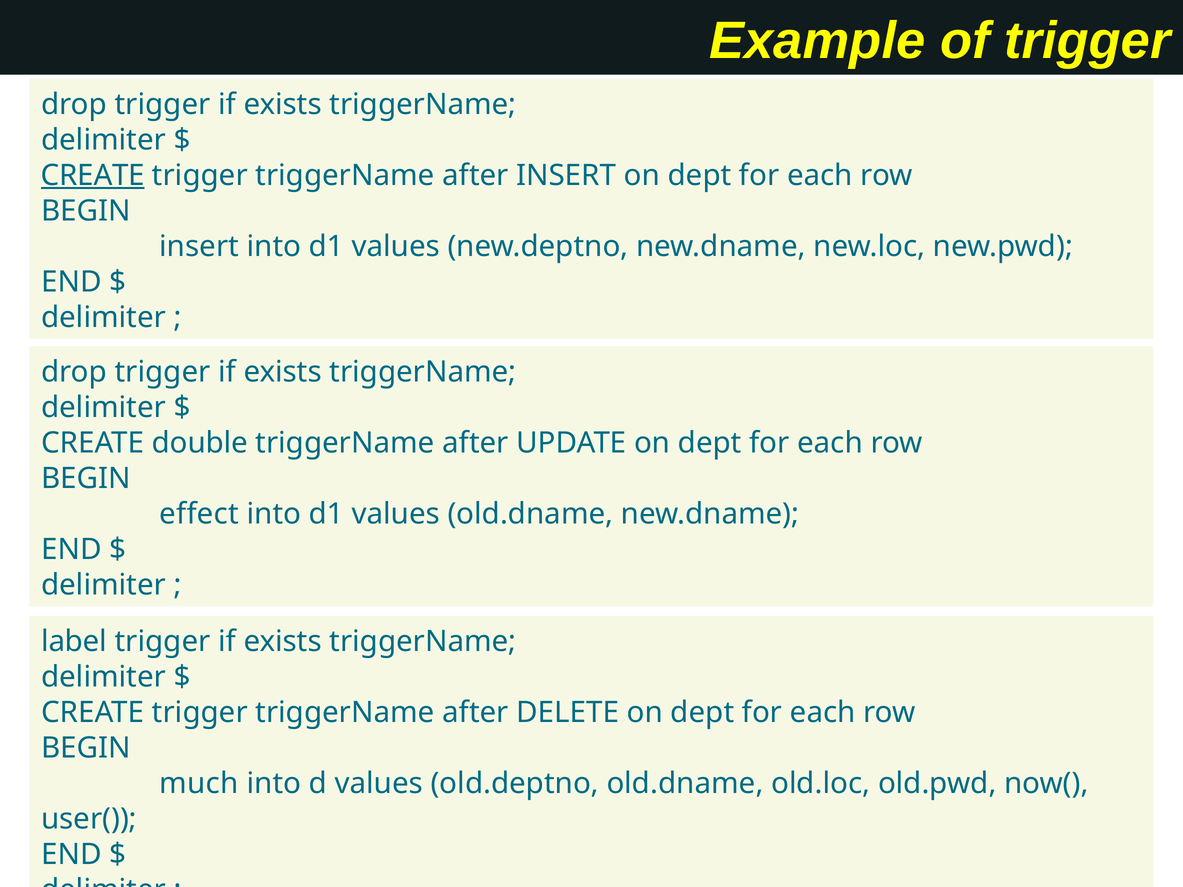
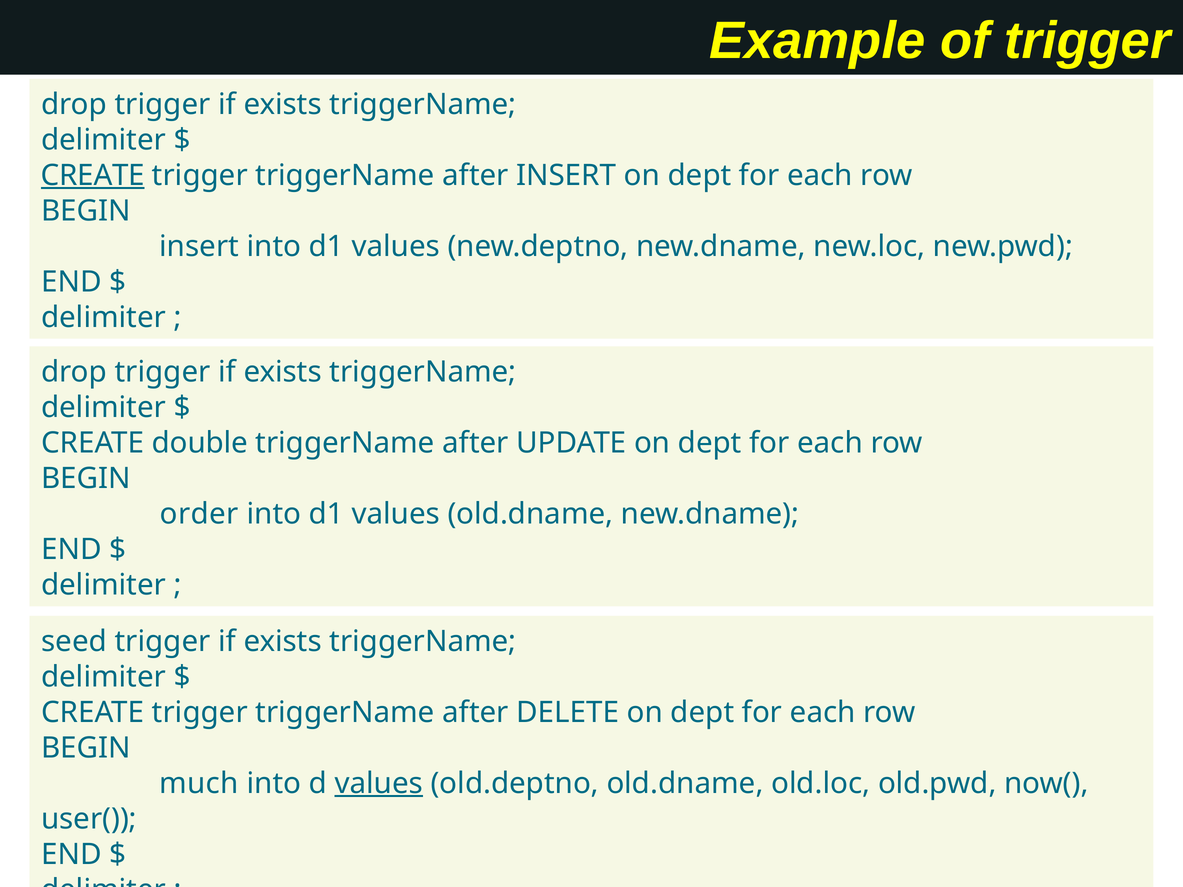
effect: effect -> order
label: label -> seed
values at (379, 784) underline: none -> present
